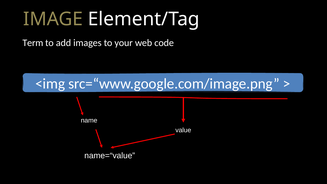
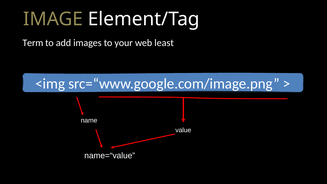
code: code -> least
